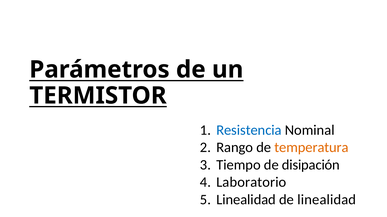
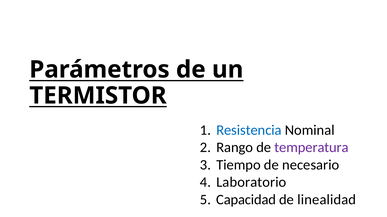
temperatura colour: orange -> purple
disipación: disipación -> necesario
Linealidad at (246, 200): Linealidad -> Capacidad
